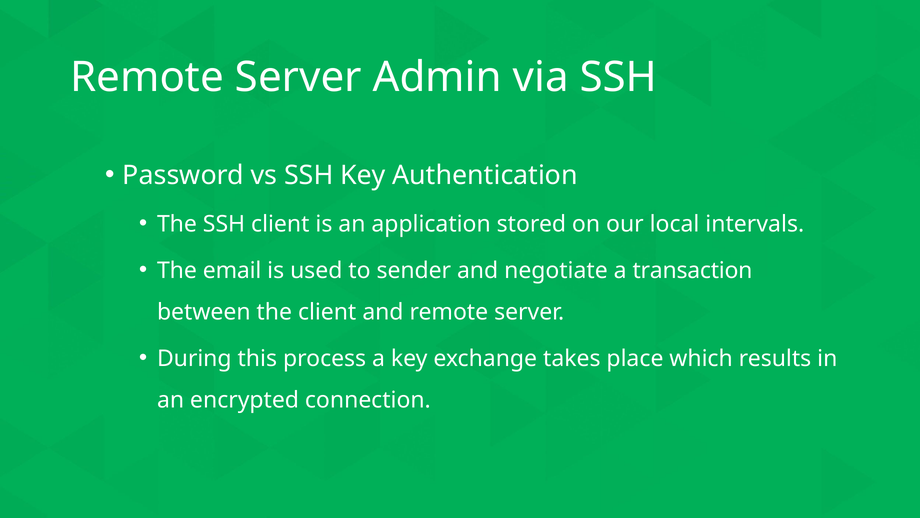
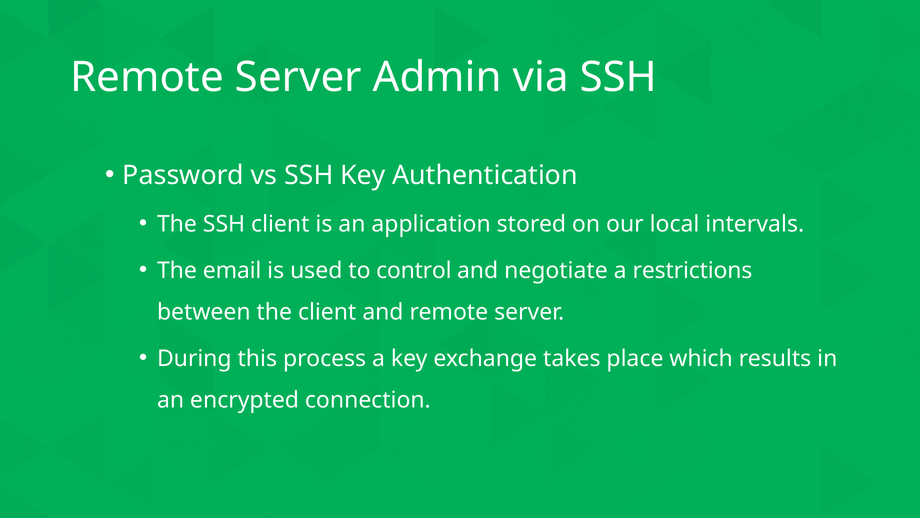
sender: sender -> control
transaction: transaction -> restrictions
